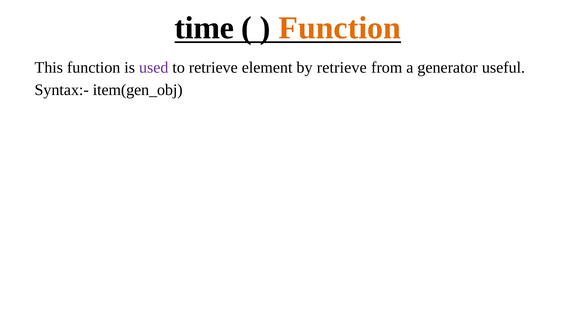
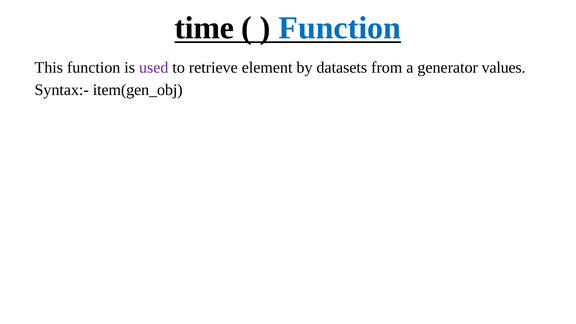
Function at (340, 28) colour: orange -> blue
by retrieve: retrieve -> datasets
useful: useful -> values
